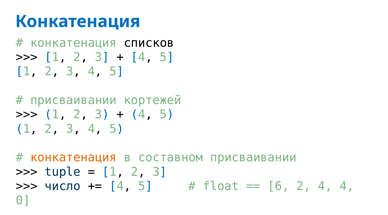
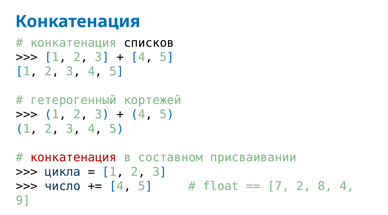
присваивании at (73, 100): присваивании -> гетерогенный
конкатенация at (73, 158) colour: orange -> red
tuple: tuple -> цикла
6: 6 -> 7
2 4: 4 -> 8
0: 0 -> 9
